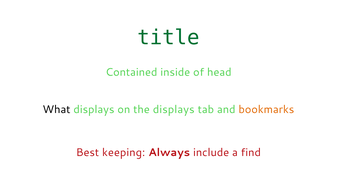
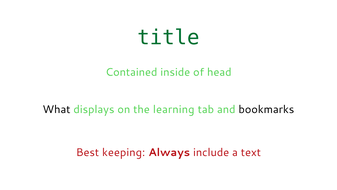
the displays: displays -> learning
bookmarks colour: orange -> black
find: find -> text
